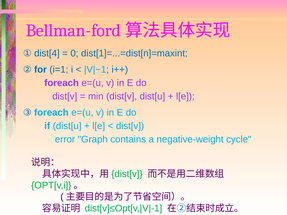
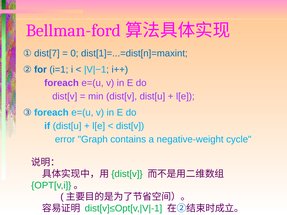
dist[4: dist[4 -> dist[7
